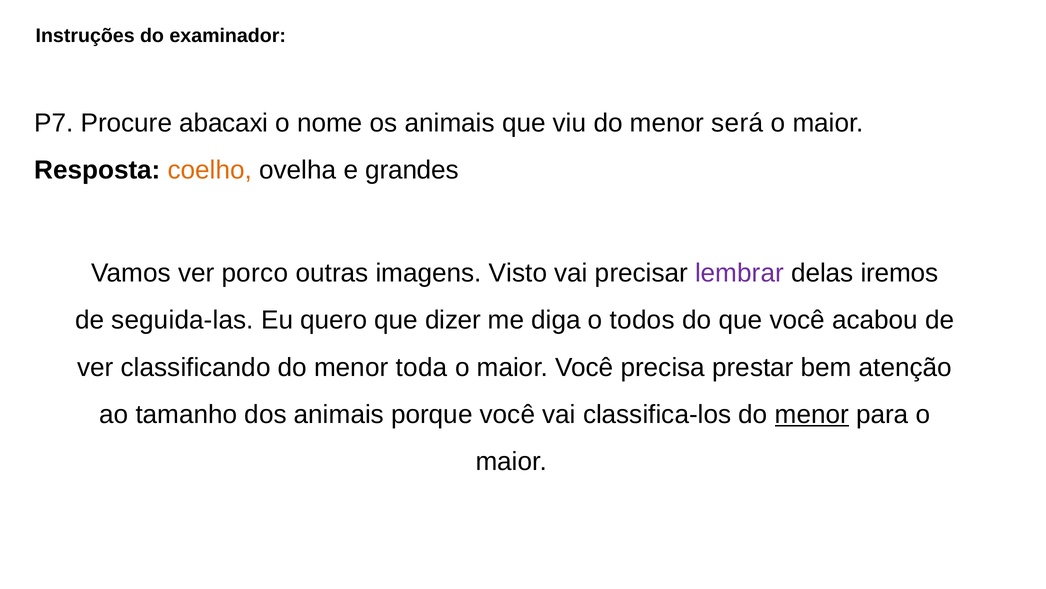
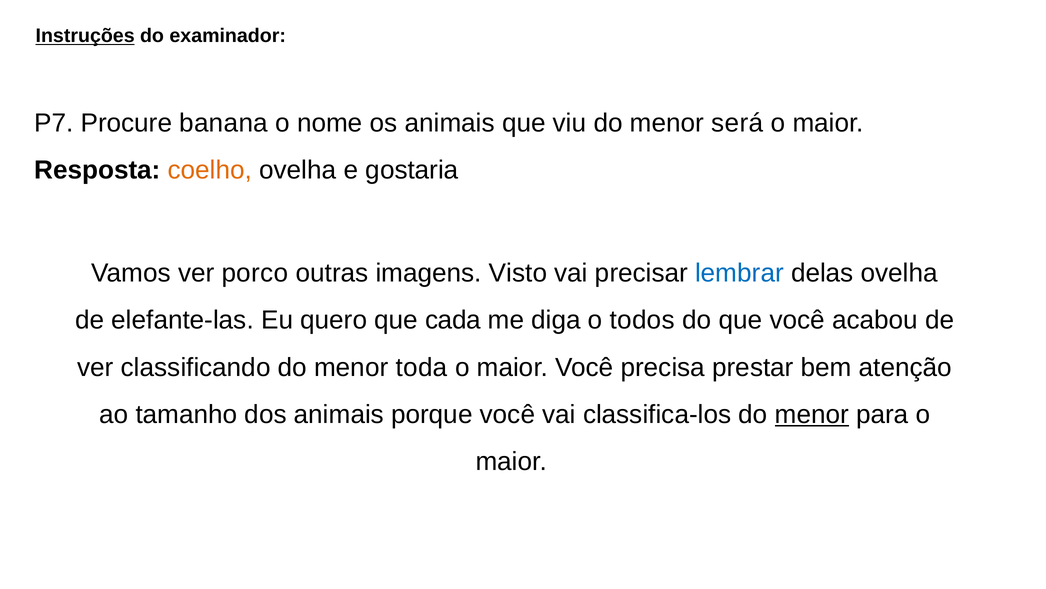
Instruções underline: none -> present
abacaxi: abacaxi -> banana
grandes: grandes -> gostaria
lembrar colour: purple -> blue
delas iremos: iremos -> ovelha
seguida-las: seguida-las -> elefante-las
dizer: dizer -> cada
